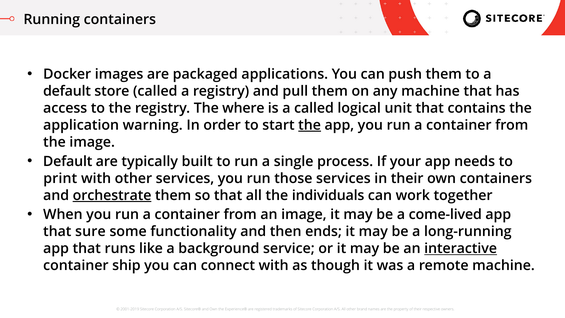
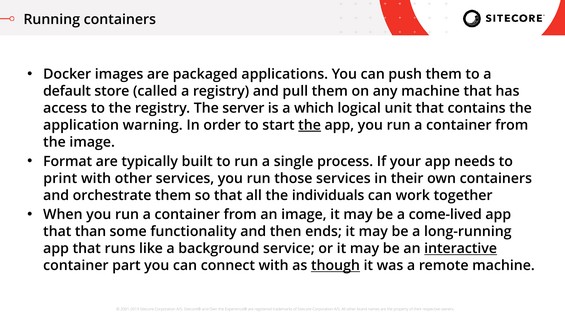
where: where -> server
a called: called -> which
Default at (68, 161): Default -> Format
orchestrate underline: present -> none
sure: sure -> than
ship: ship -> part
though underline: none -> present
